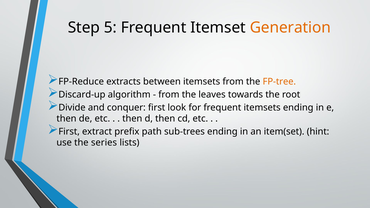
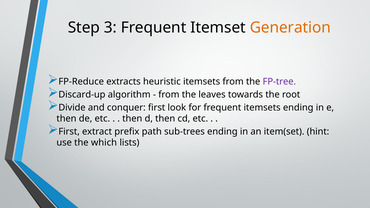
5: 5 -> 3
between: between -> heuristic
FP-tree colour: orange -> purple
series: series -> which
